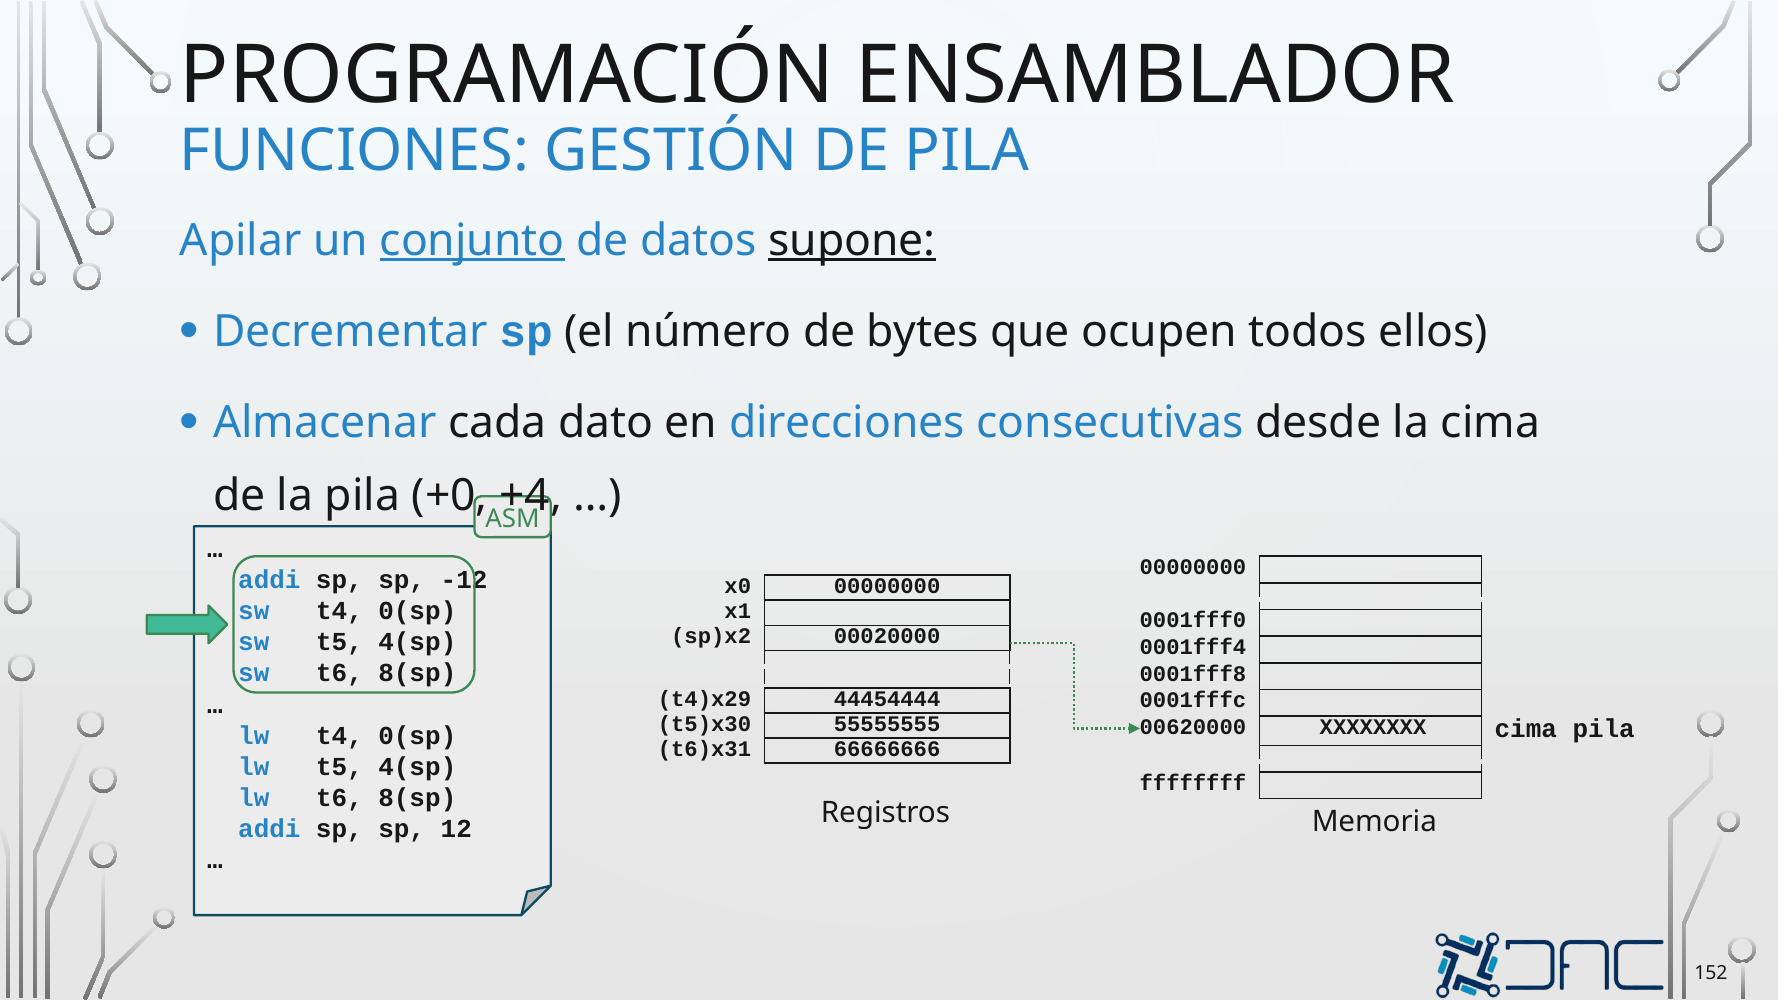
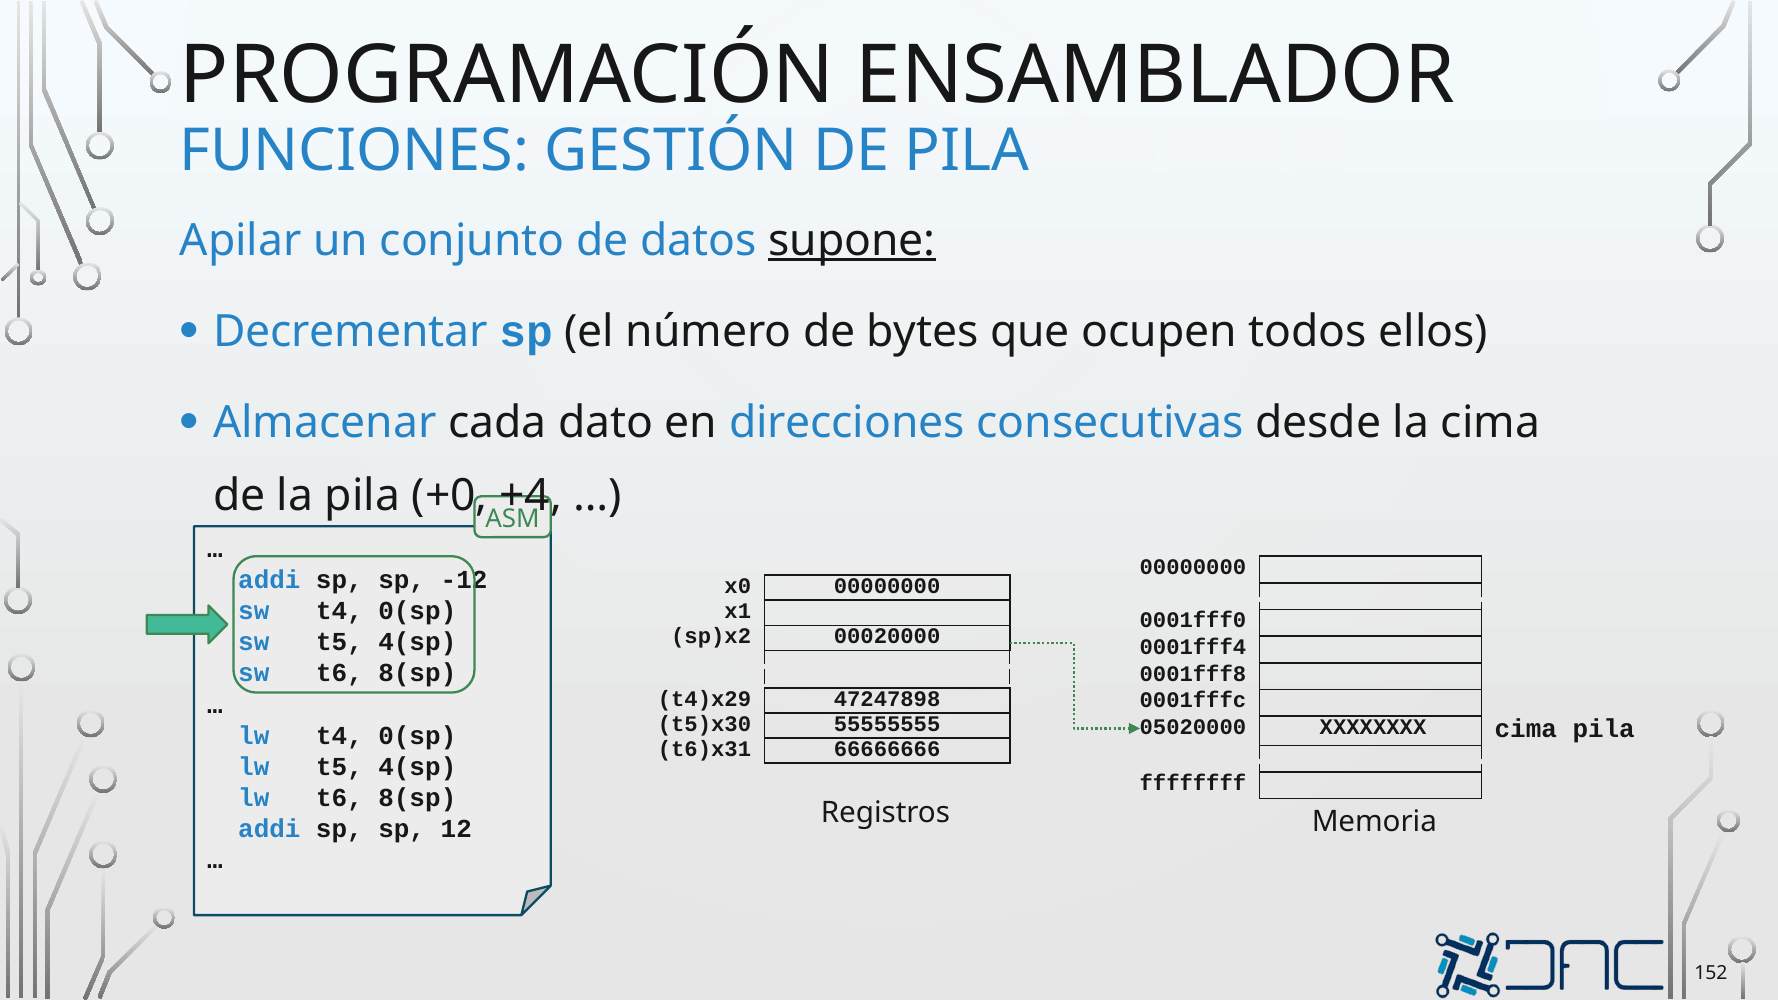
conjunto underline: present -> none
44454444: 44454444 -> 47247898
00620000: 00620000 -> 05020000
